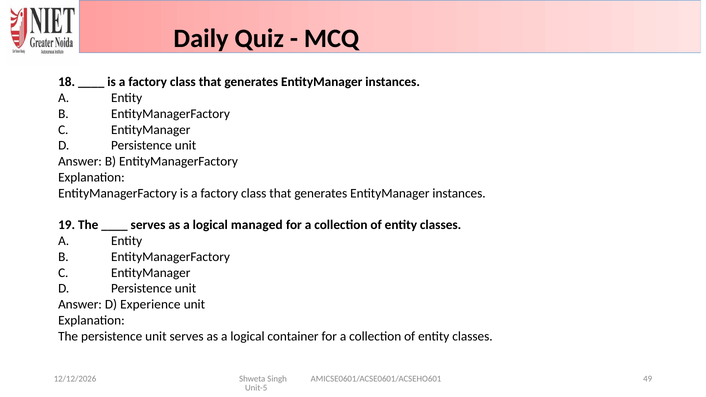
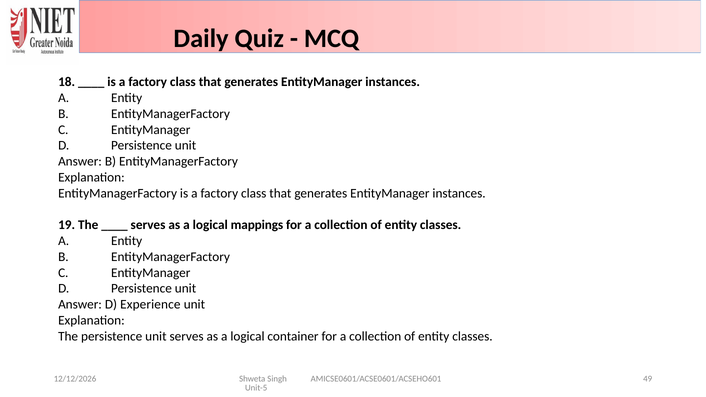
managed: managed -> mappings
